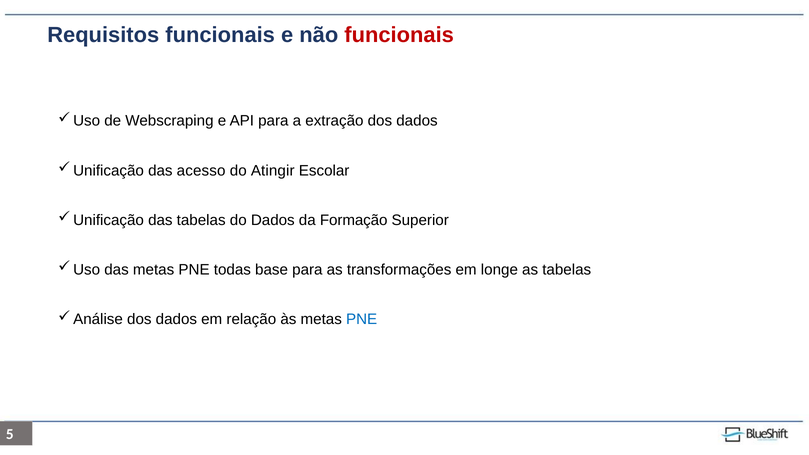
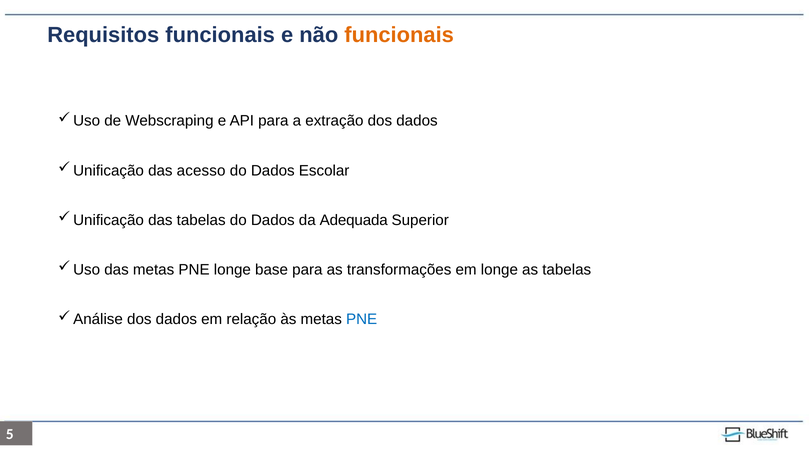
funcionais at (399, 35) colour: red -> orange
Atingir at (273, 171): Atingir -> Dados
Formação: Formação -> Adequada
PNE todas: todas -> longe
